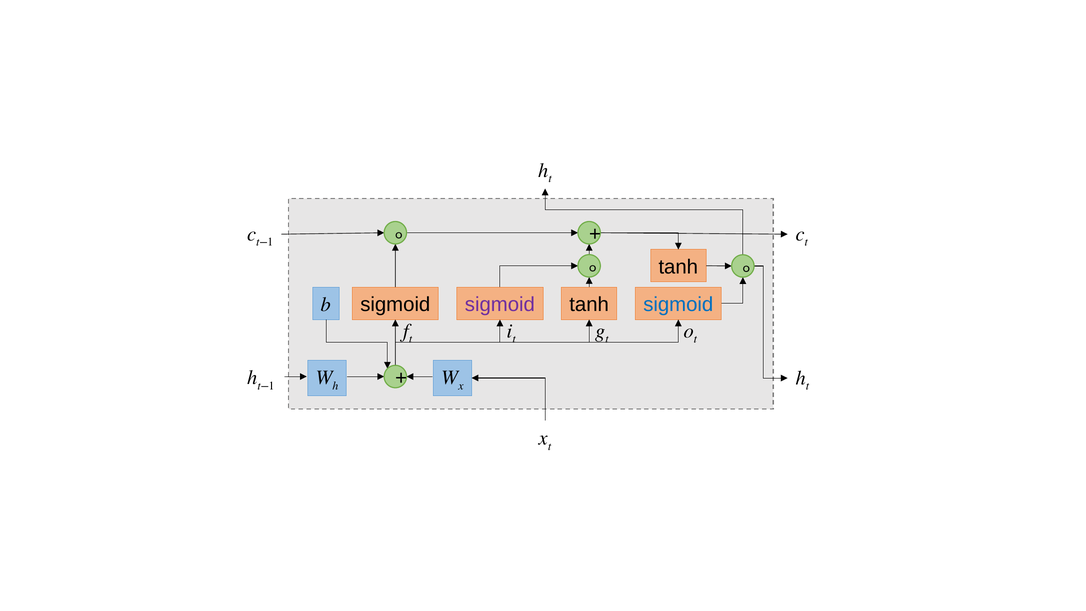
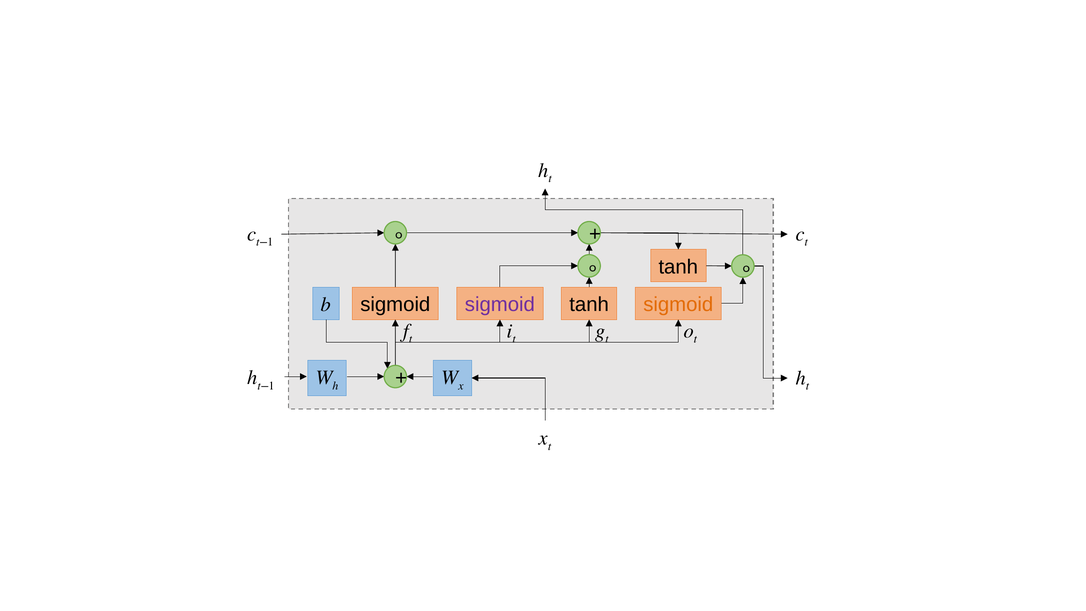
sigmoid at (678, 305) colour: blue -> orange
